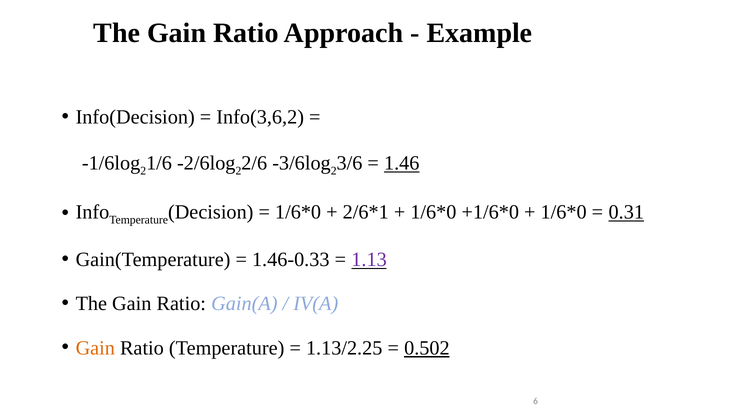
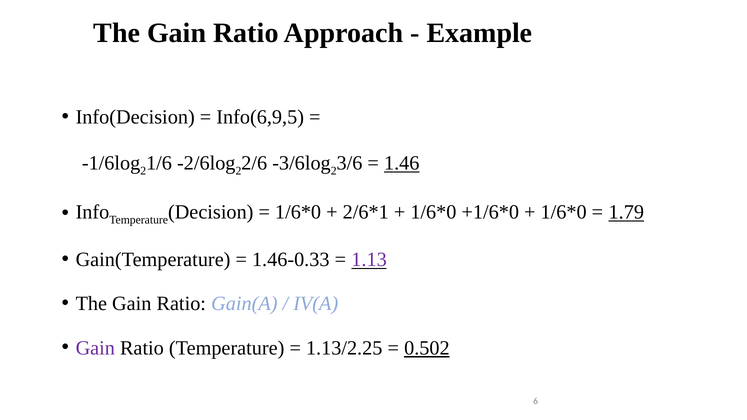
Info(3,6,2: Info(3,6,2 -> Info(6,9,5
0.31: 0.31 -> 1.79
Gain at (95, 348) colour: orange -> purple
